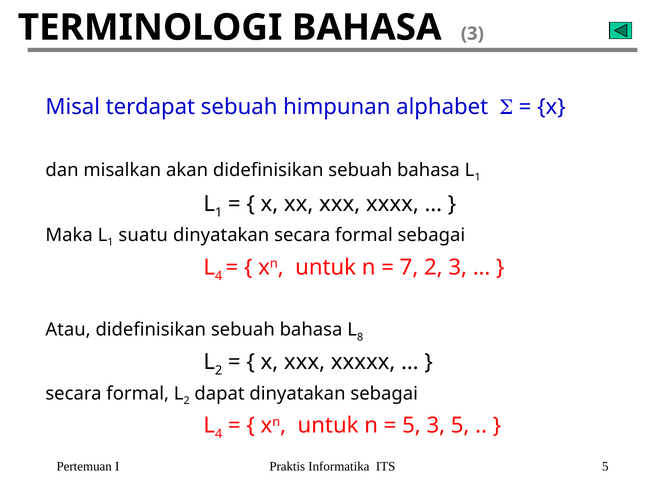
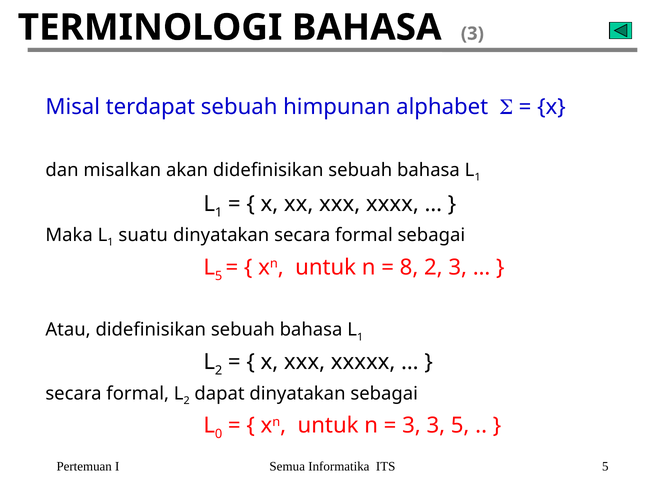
4 at (219, 276): 4 -> 5
7: 7 -> 8
8 at (360, 337): 8 -> 1
4 at (219, 434): 4 -> 0
5 at (411, 425): 5 -> 3
Praktis: Praktis -> Semua
